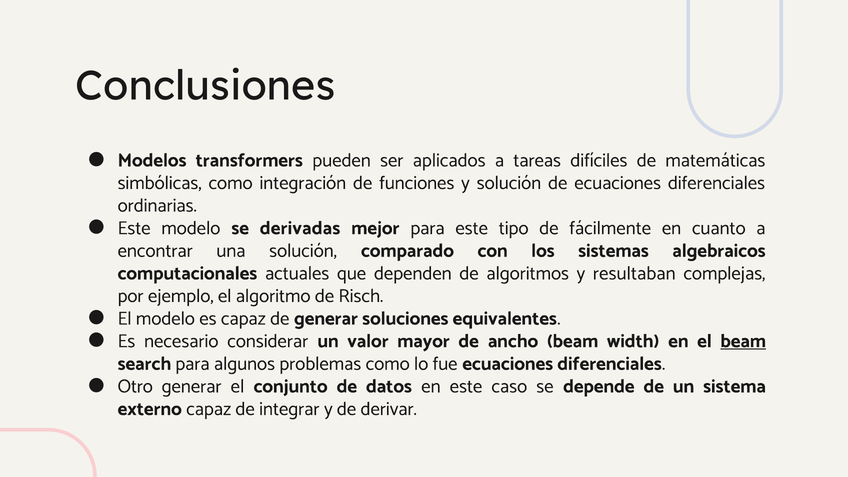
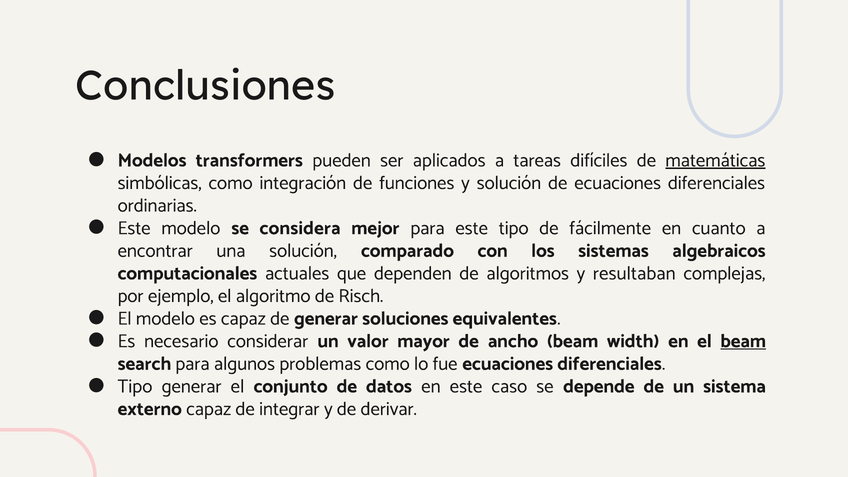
matemáticas underline: none -> present
derivadas: derivadas -> considera
Otro at (135, 386): Otro -> Tipo
